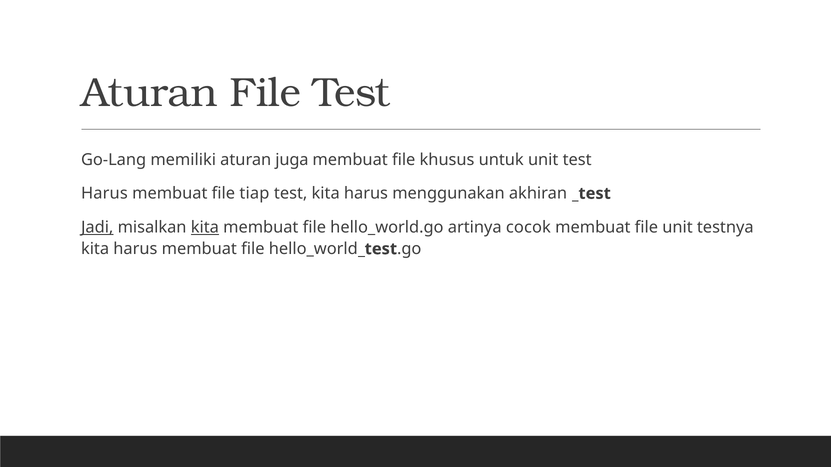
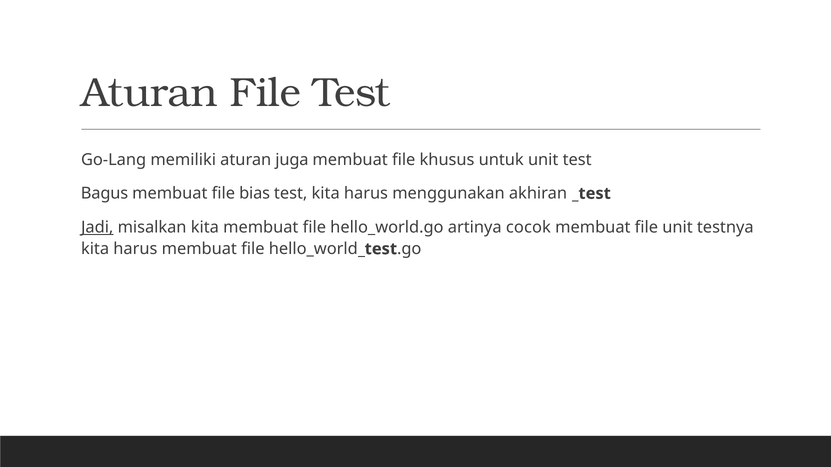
Harus at (104, 194): Harus -> Bagus
tiap: tiap -> bias
kita at (205, 227) underline: present -> none
